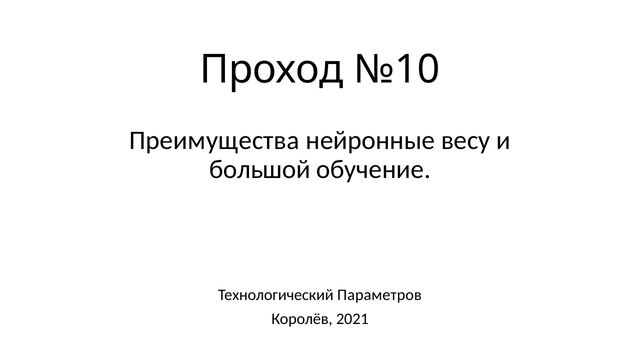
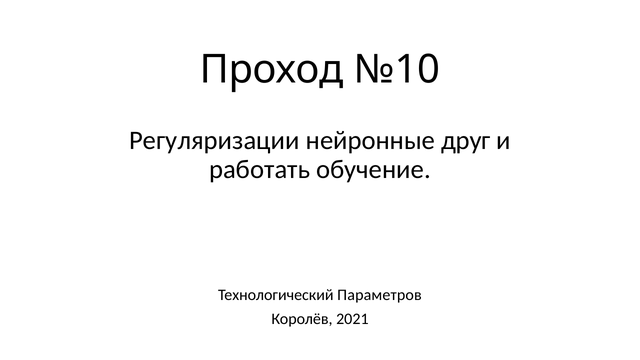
Преимущества: Преимущества -> Регуляризации
весу: весу -> друг
большой: большой -> работать
